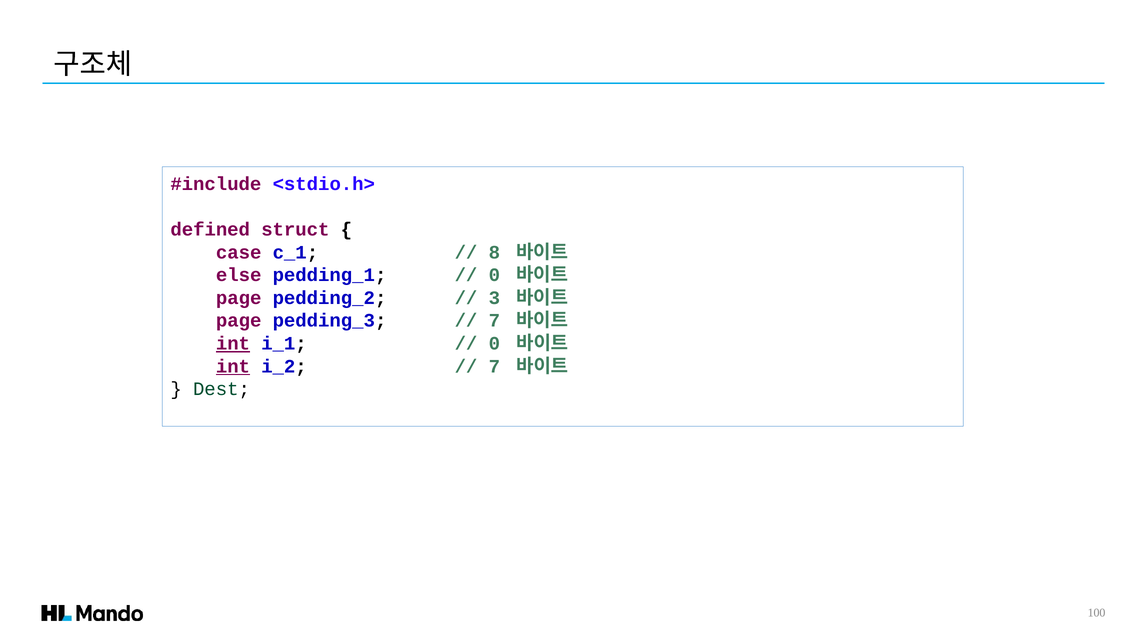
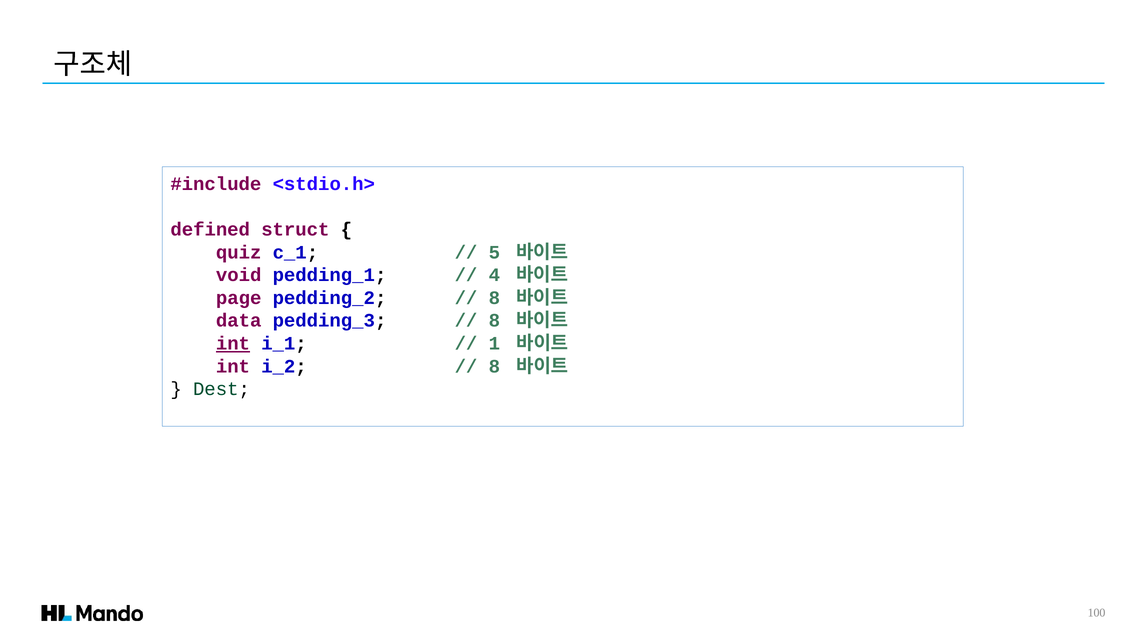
case: case -> quiz
8: 8 -> 5
else: else -> void
0 at (494, 275): 0 -> 4
3 at (494, 298): 3 -> 8
page at (239, 321): page -> data
7 at (494, 321): 7 -> 8
0 at (494, 343): 0 -> 1
int at (233, 366) underline: present -> none
7 at (494, 366): 7 -> 8
